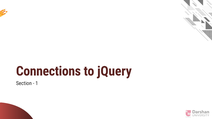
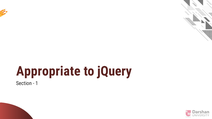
Connections: Connections -> Appropriate
